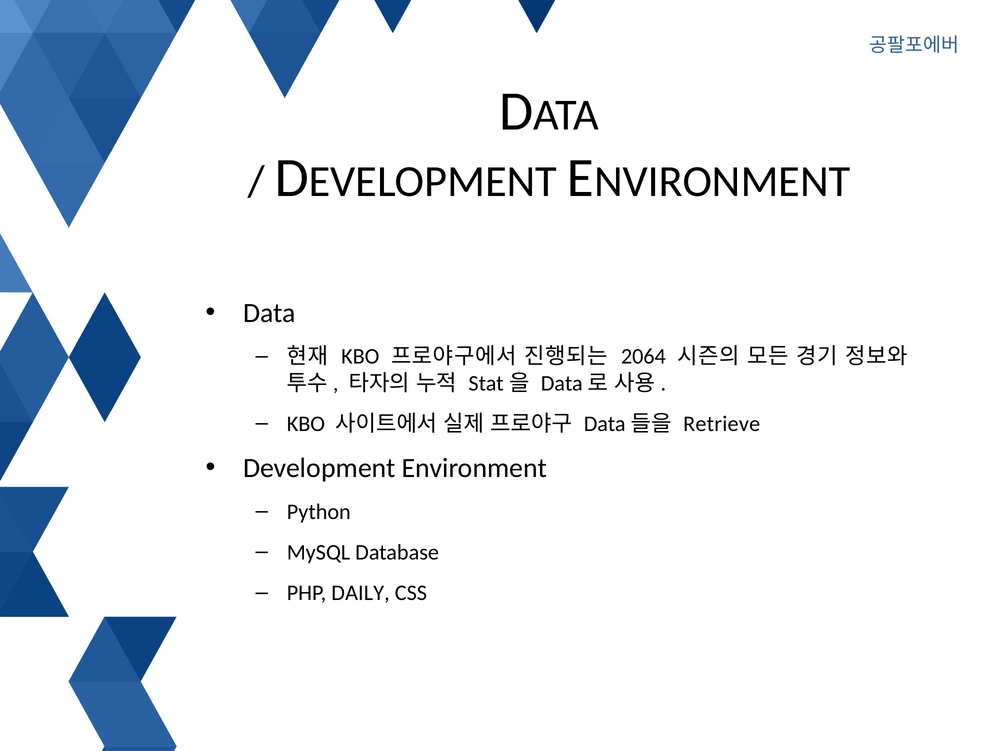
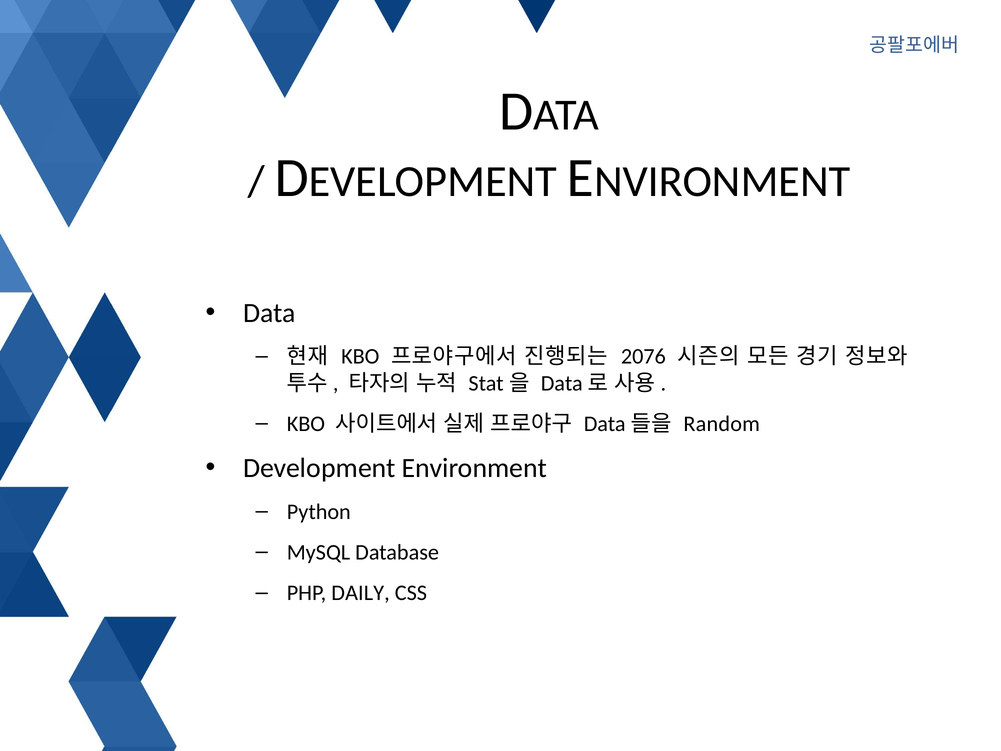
2064: 2064 -> 2076
Retrieve: Retrieve -> Random
